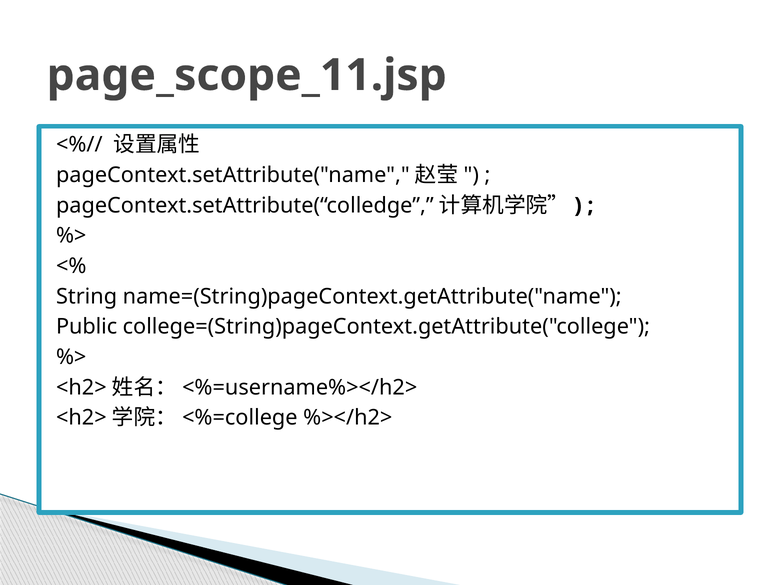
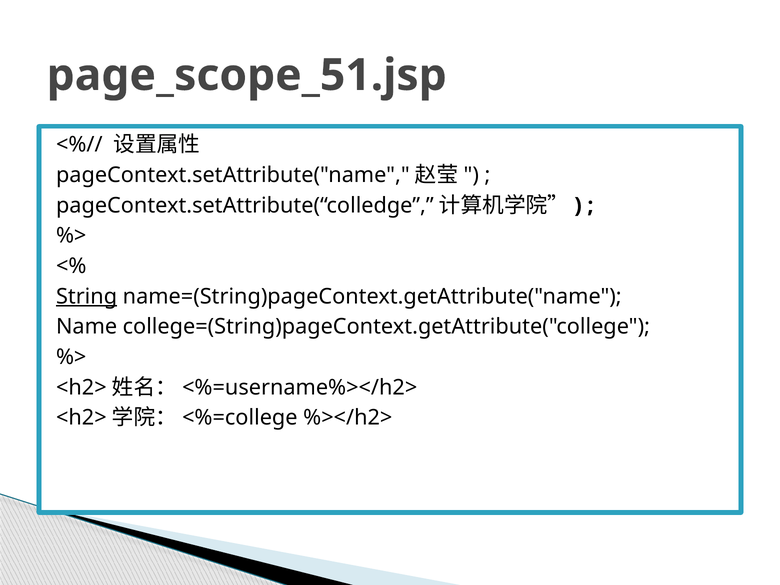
page_scope_11.jsp: page_scope_11.jsp -> page_scope_51.jsp
String underline: none -> present
Public: Public -> Name
